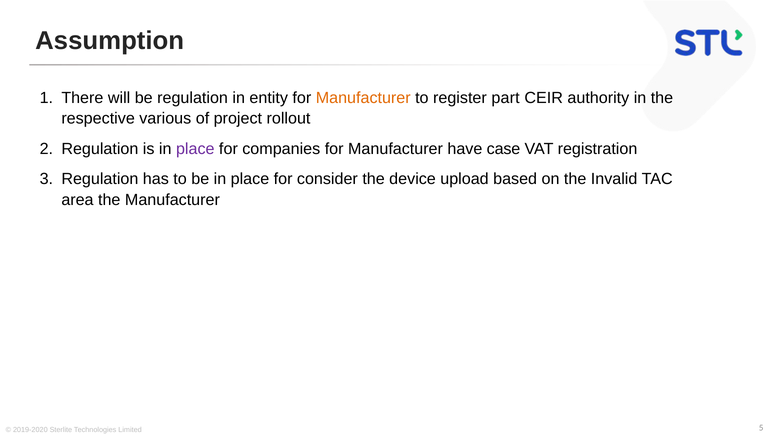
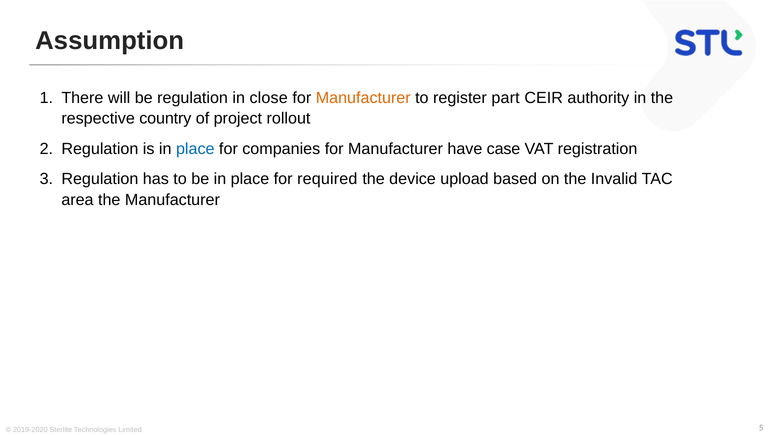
entity: entity -> close
various: various -> country
place at (195, 149) colour: purple -> blue
consider: consider -> required
